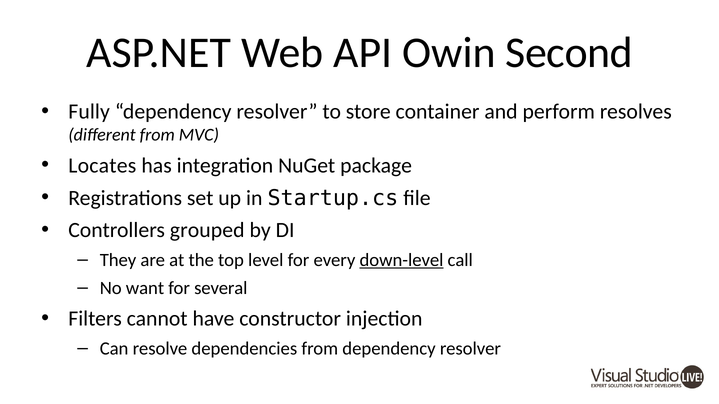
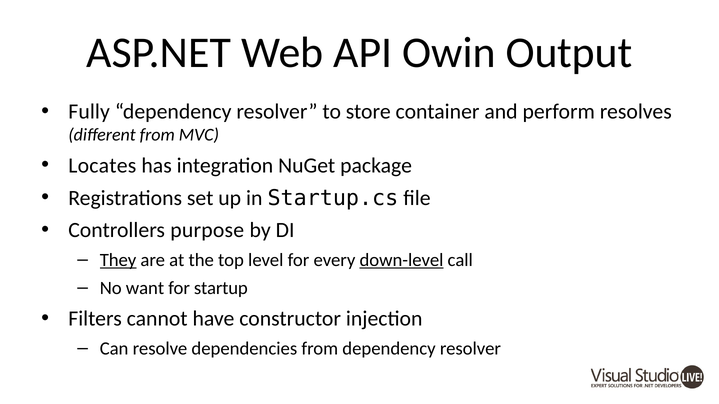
Second: Second -> Output
grouped: grouped -> purpose
They underline: none -> present
several: several -> startup
